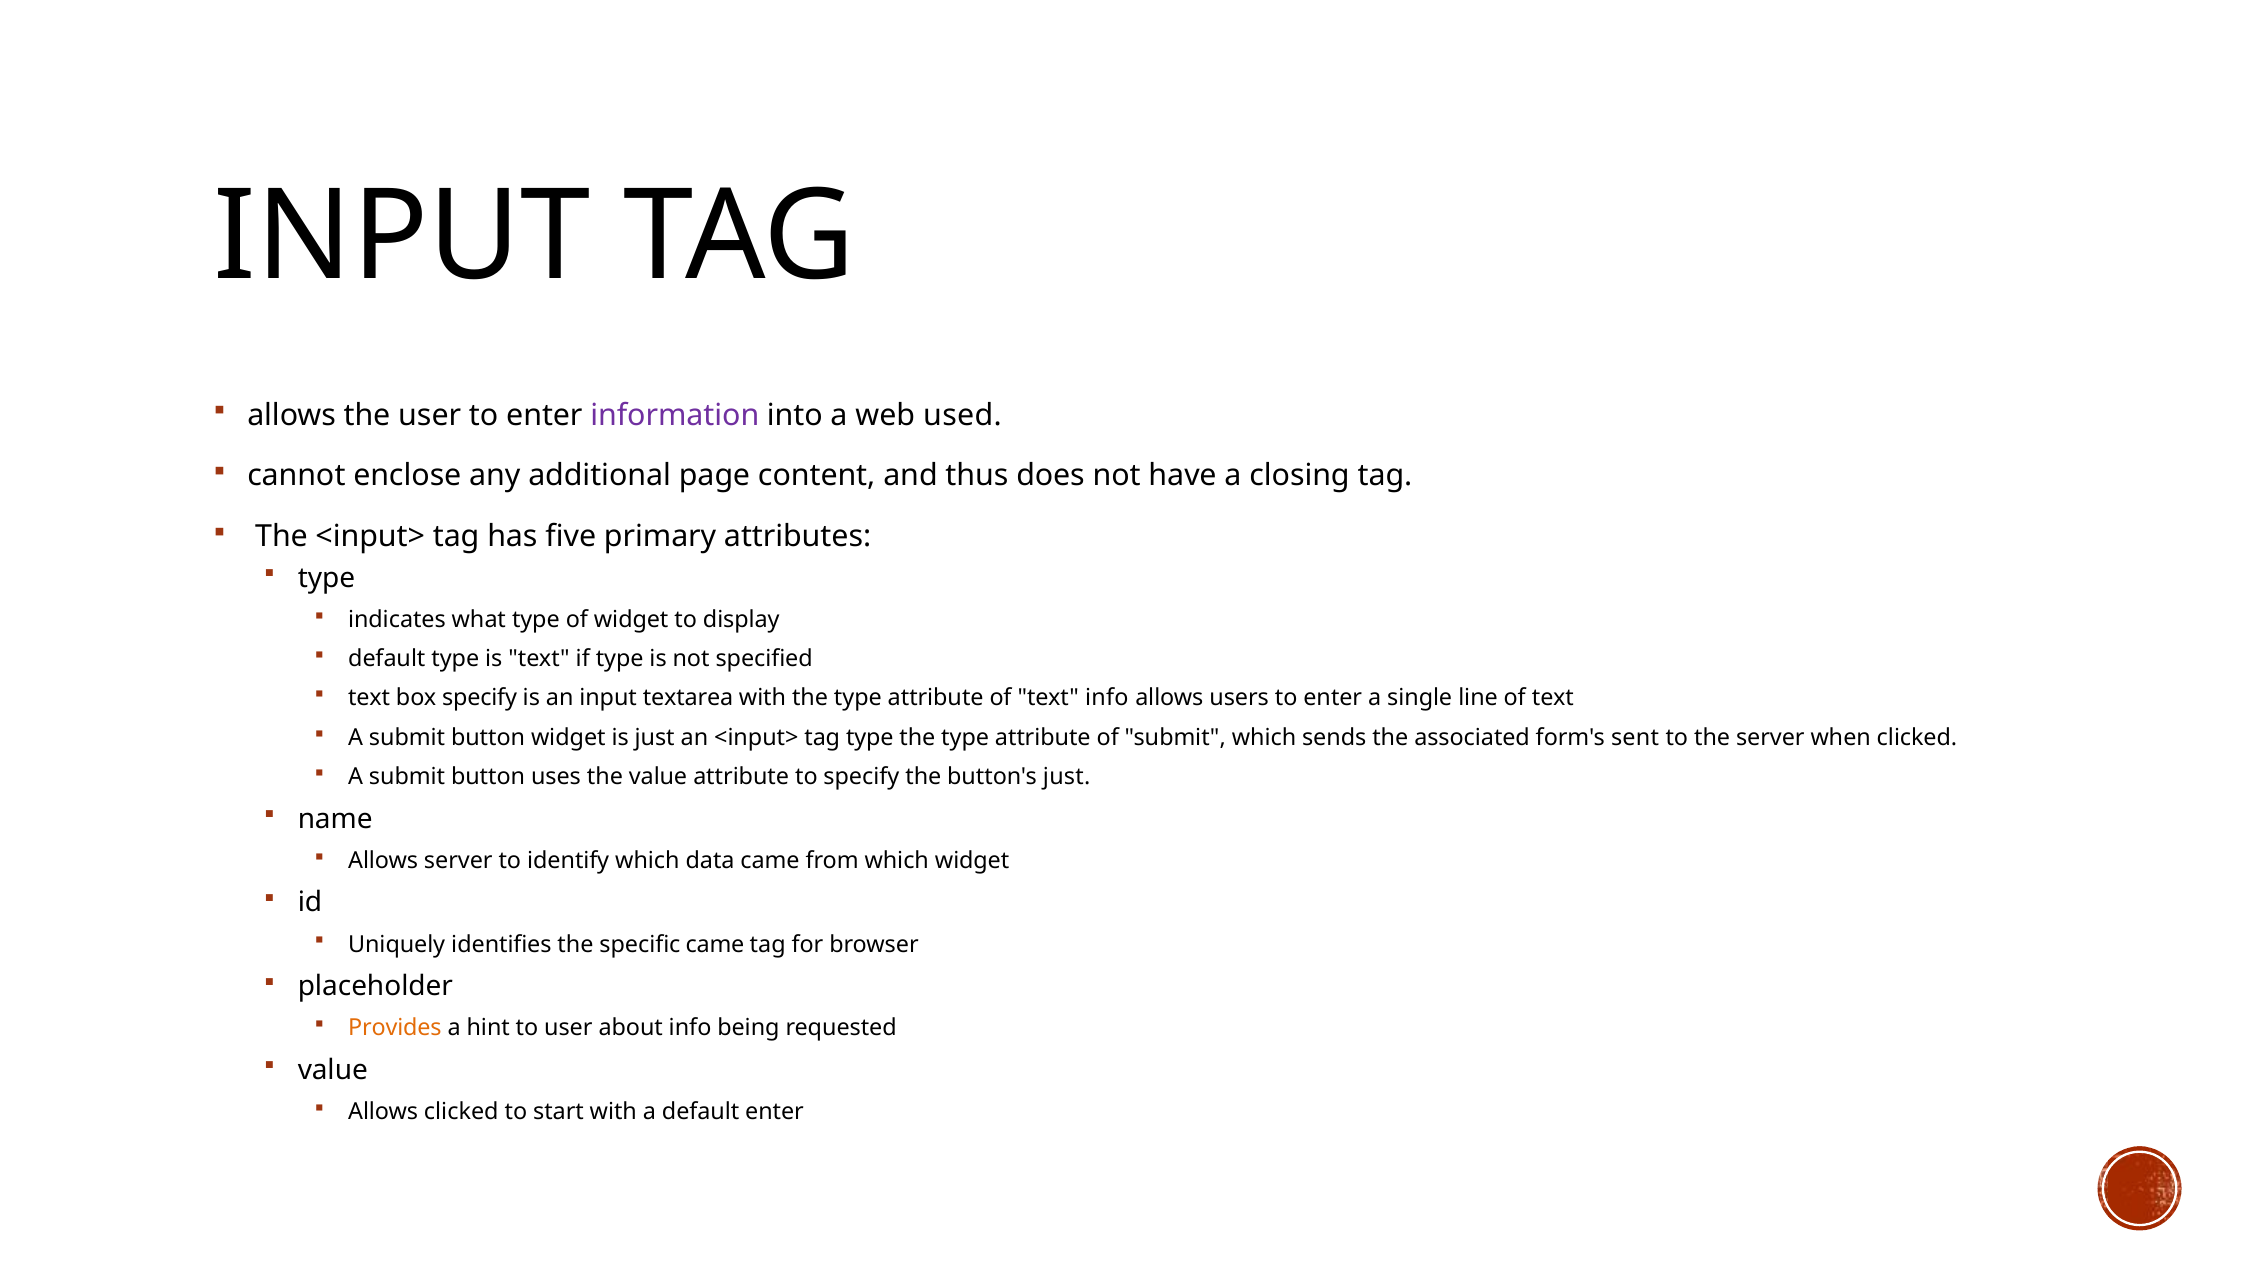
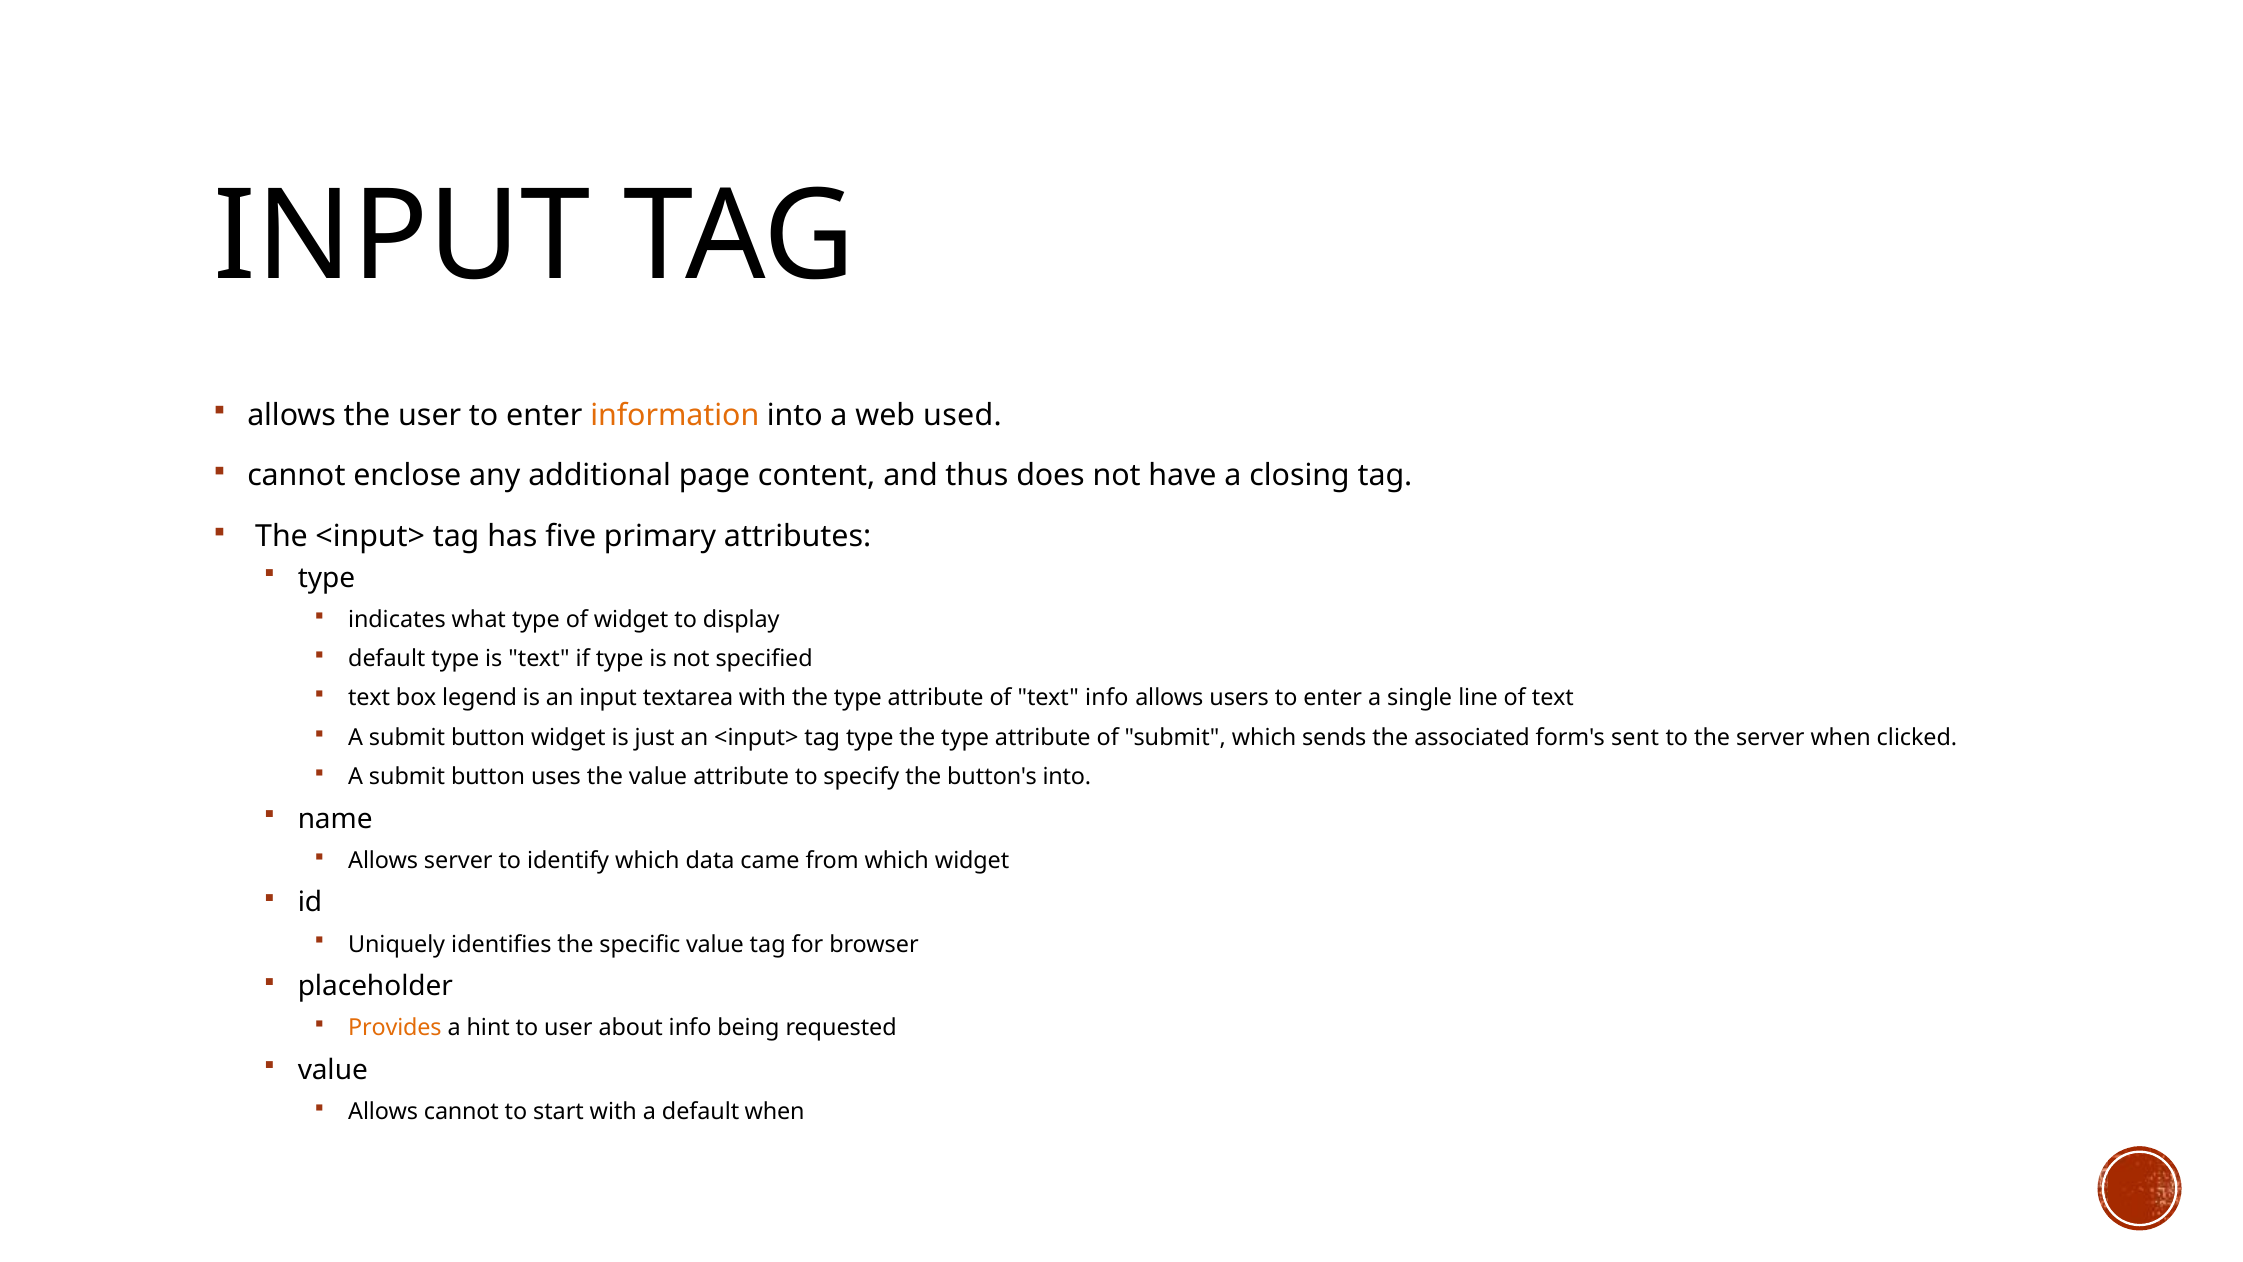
information colour: purple -> orange
box specify: specify -> legend
button's just: just -> into
specific came: came -> value
Allows clicked: clicked -> cannot
default enter: enter -> when
